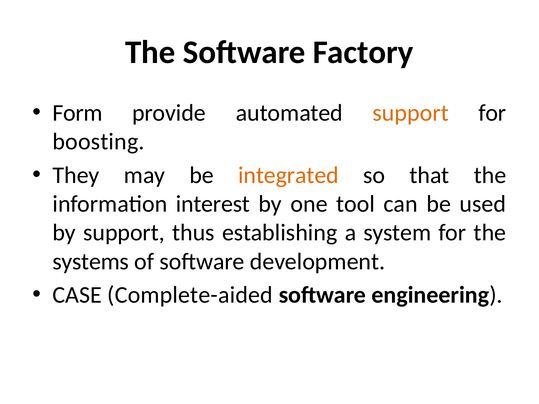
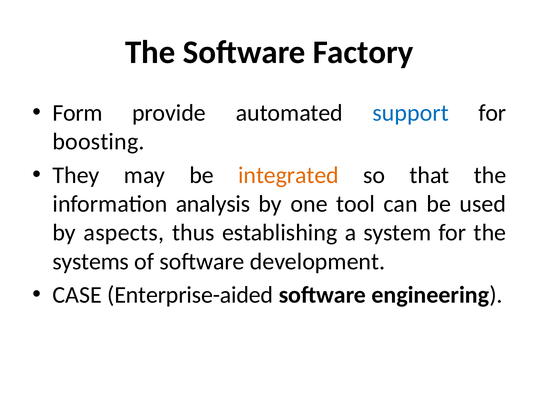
support at (411, 113) colour: orange -> blue
interest: interest -> analysis
by support: support -> aspects
Complete-aided: Complete-aided -> Enterprise-aided
